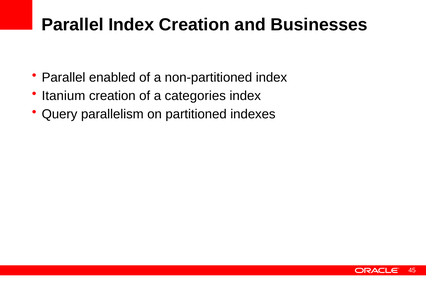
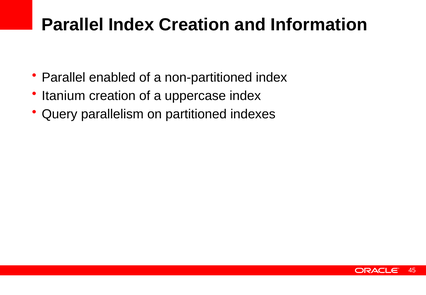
Businesses: Businesses -> Information
categories: categories -> uppercase
